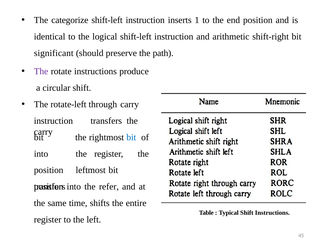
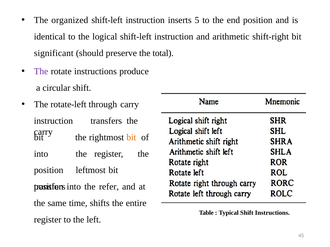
categorize: categorize -> organized
1: 1 -> 5
path: path -> total
bit at (131, 138) colour: blue -> orange
